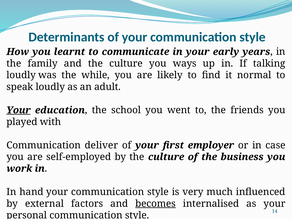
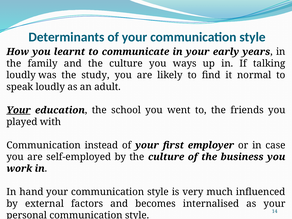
while: while -> study
deliver: deliver -> instead
becomes underline: present -> none
